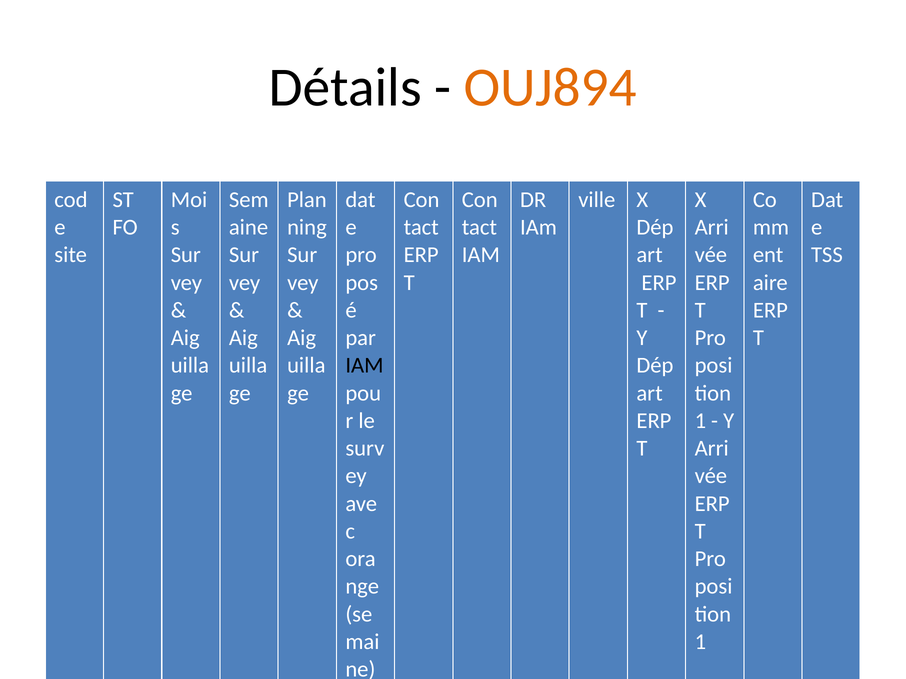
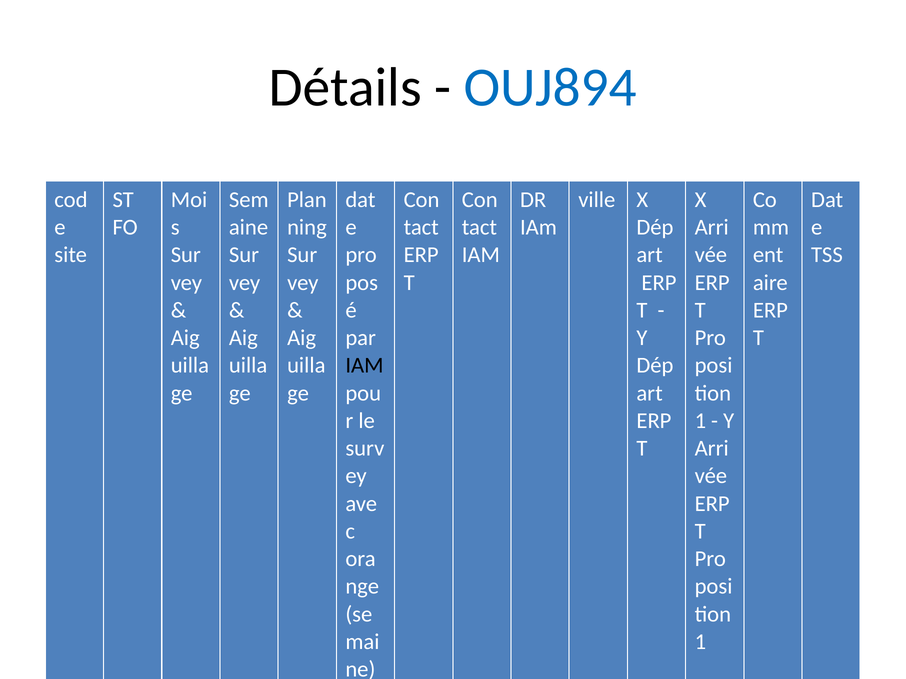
OUJ894 colour: orange -> blue
